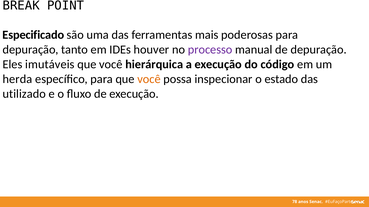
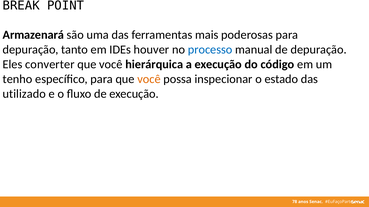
Especificado: Especificado -> Armazenará
processo colour: purple -> blue
imutáveis: imutáveis -> converter
herda: herda -> tenho
